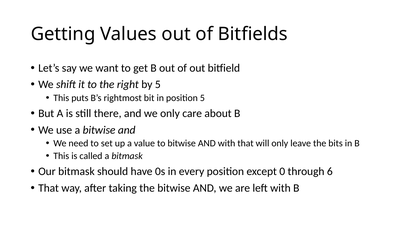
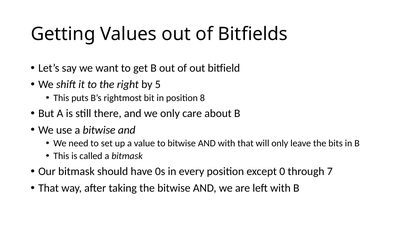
position 5: 5 -> 8
6: 6 -> 7
